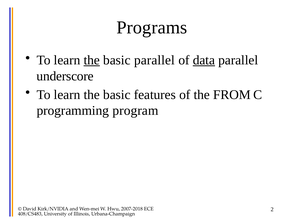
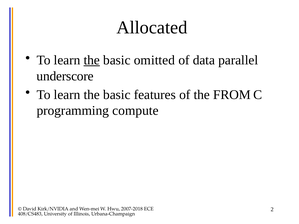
Programs: Programs -> Allocated
basic parallel: parallel -> omitted
data underline: present -> none
program: program -> compute
